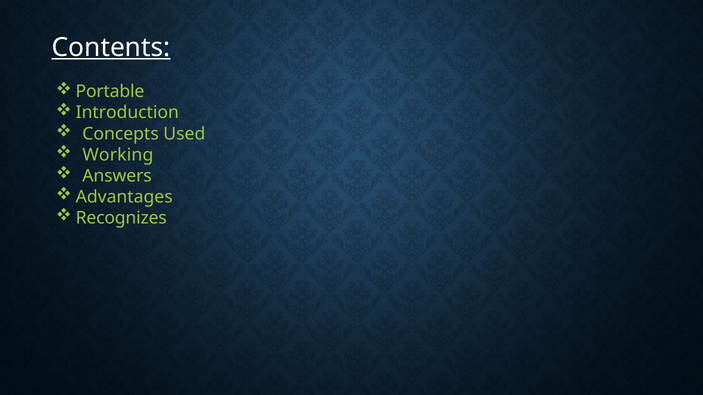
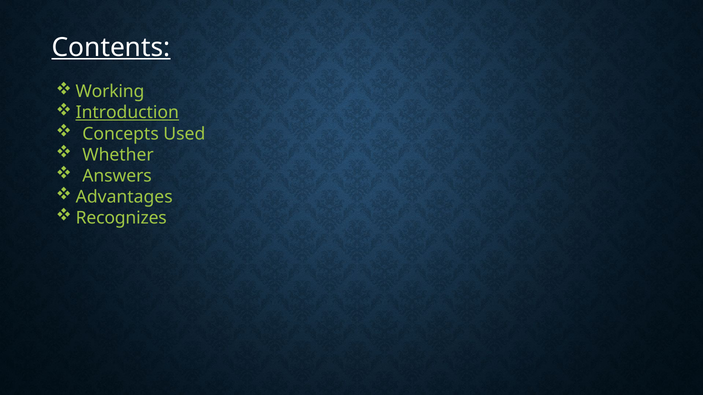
Portable: Portable -> Working
Introduction underline: none -> present
Working: Working -> Whether
